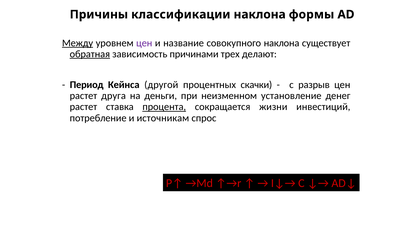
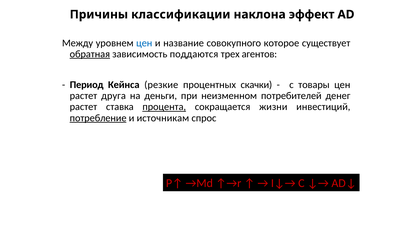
формы: формы -> эффект
Между underline: present -> none
цен at (144, 43) colour: purple -> blue
совокупного наклона: наклона -> которое
причинами: причинами -> поддаются
делают: делают -> агентов
другой: другой -> резкие
разрыв: разрыв -> товары
установление: установление -> потребителей
потребление underline: none -> present
